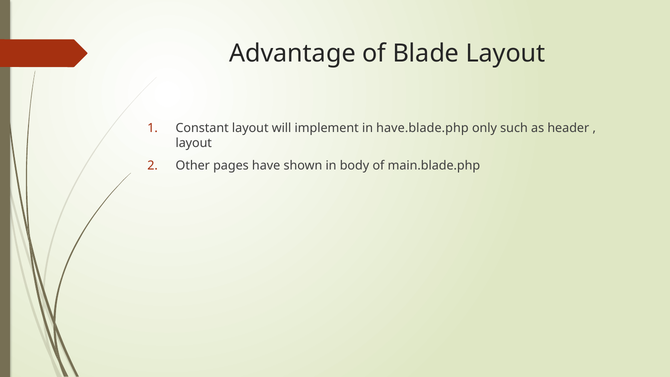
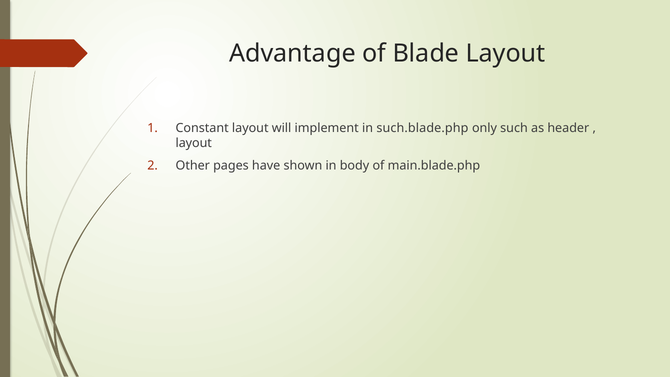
have.blade.php: have.blade.php -> such.blade.php
